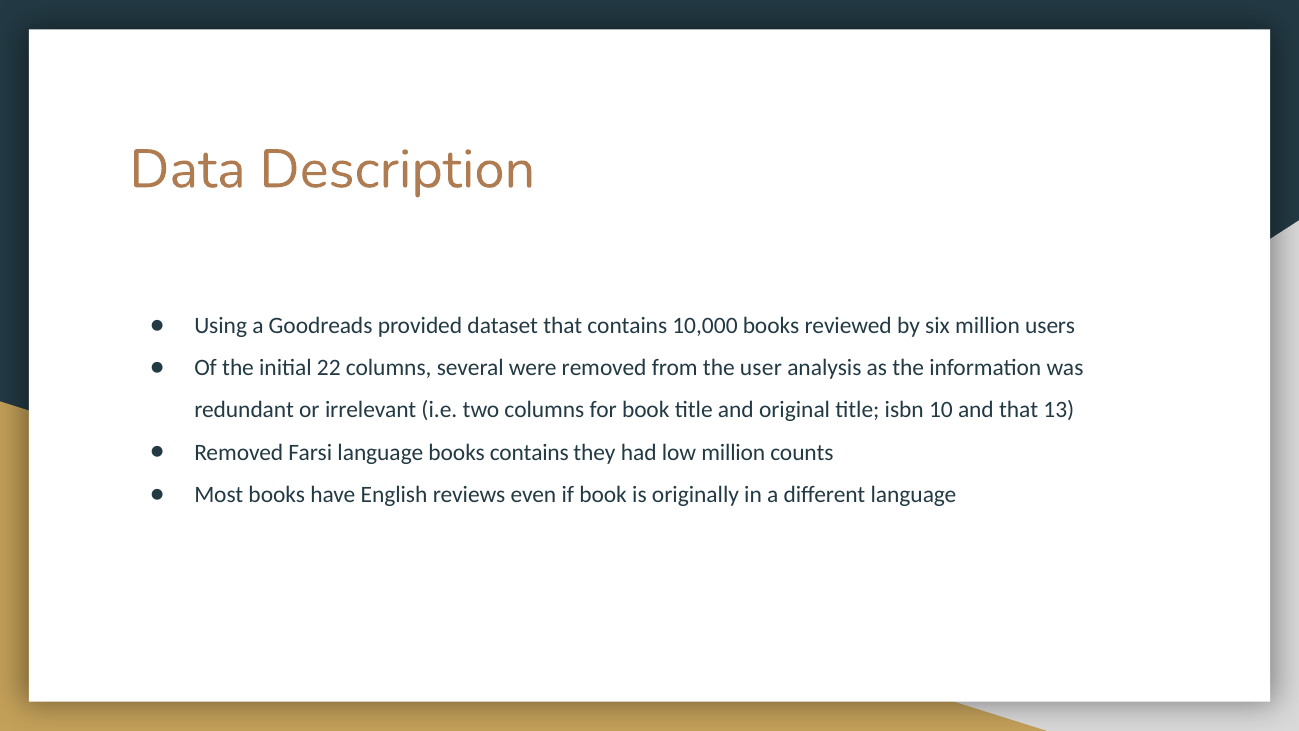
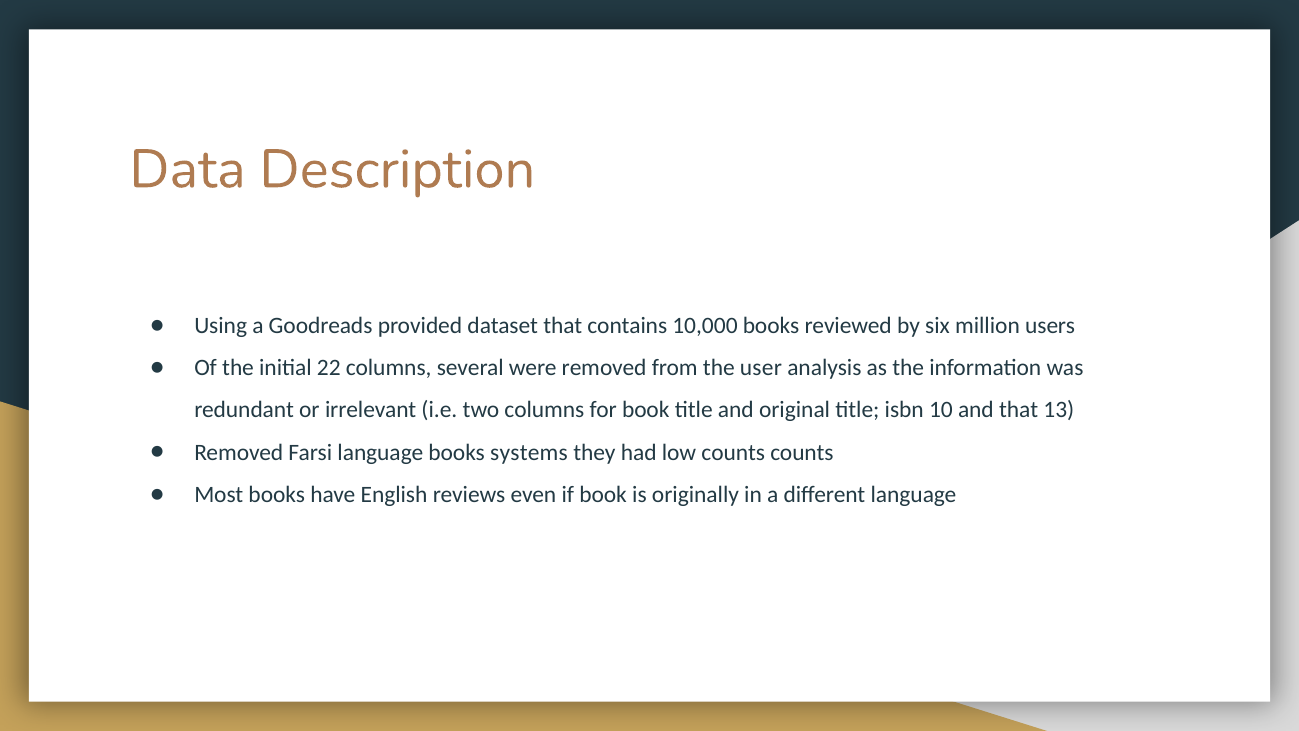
books contains: contains -> systems
low million: million -> counts
